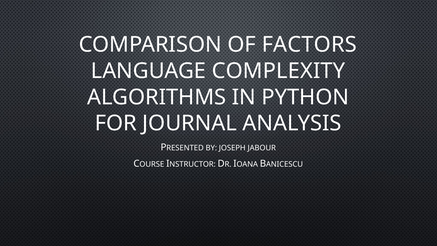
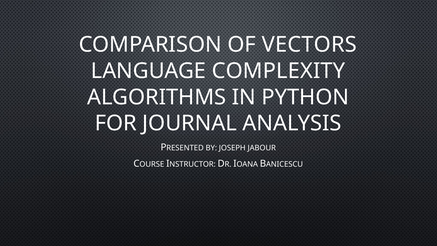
FACTORS: FACTORS -> VECTORS
